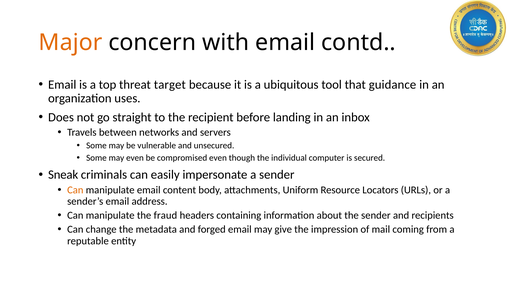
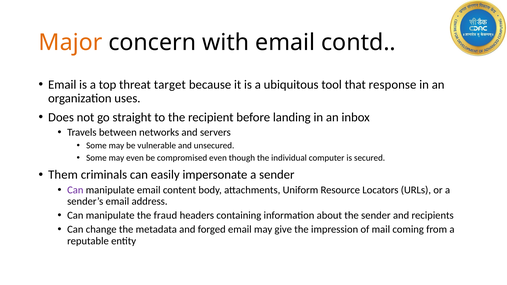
guidance: guidance -> response
Sneak: Sneak -> Them
Can at (75, 190) colour: orange -> purple
